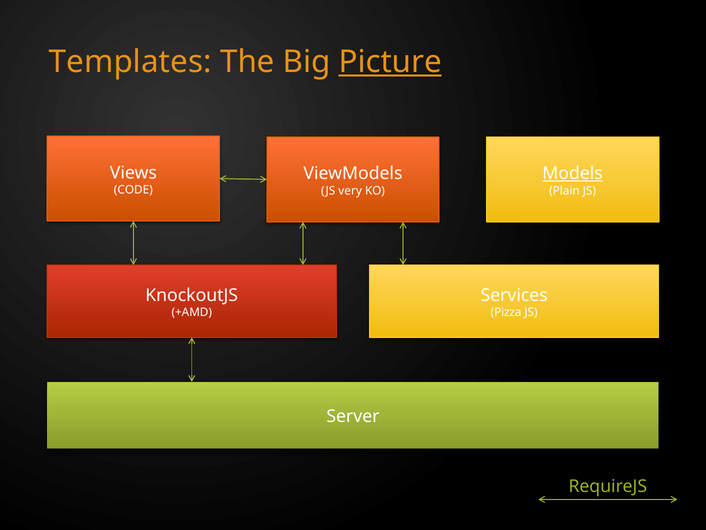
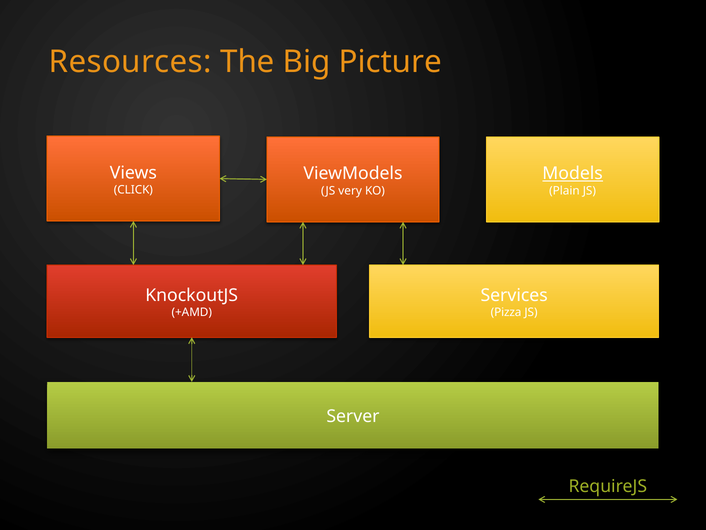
Templates: Templates -> Resources
Picture underline: present -> none
CODE: CODE -> CLICK
